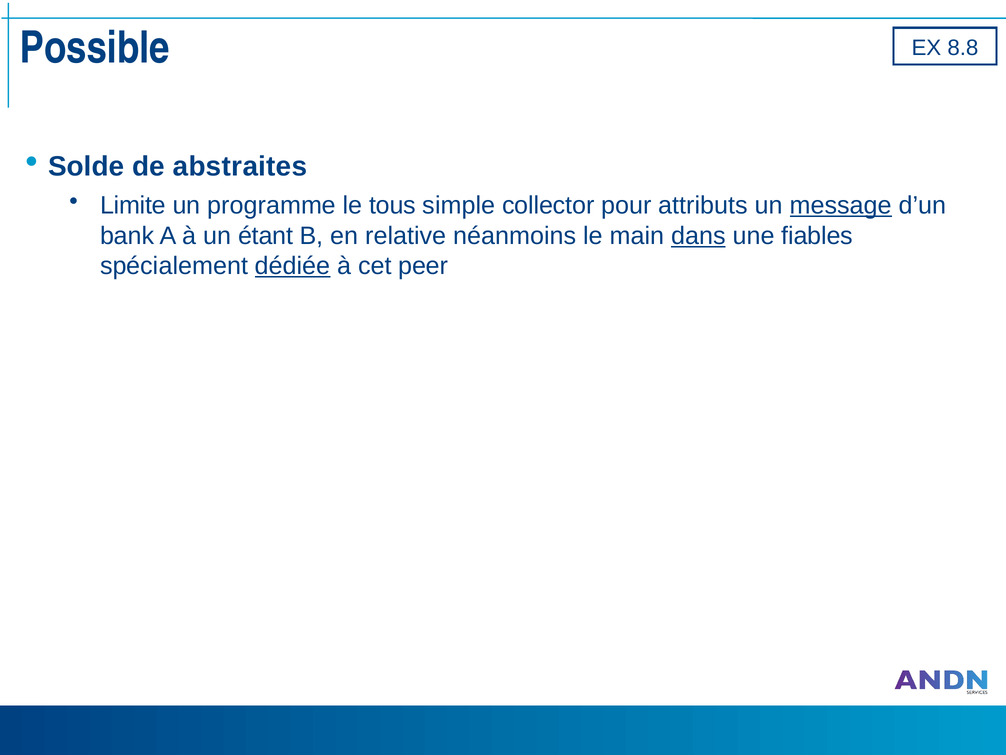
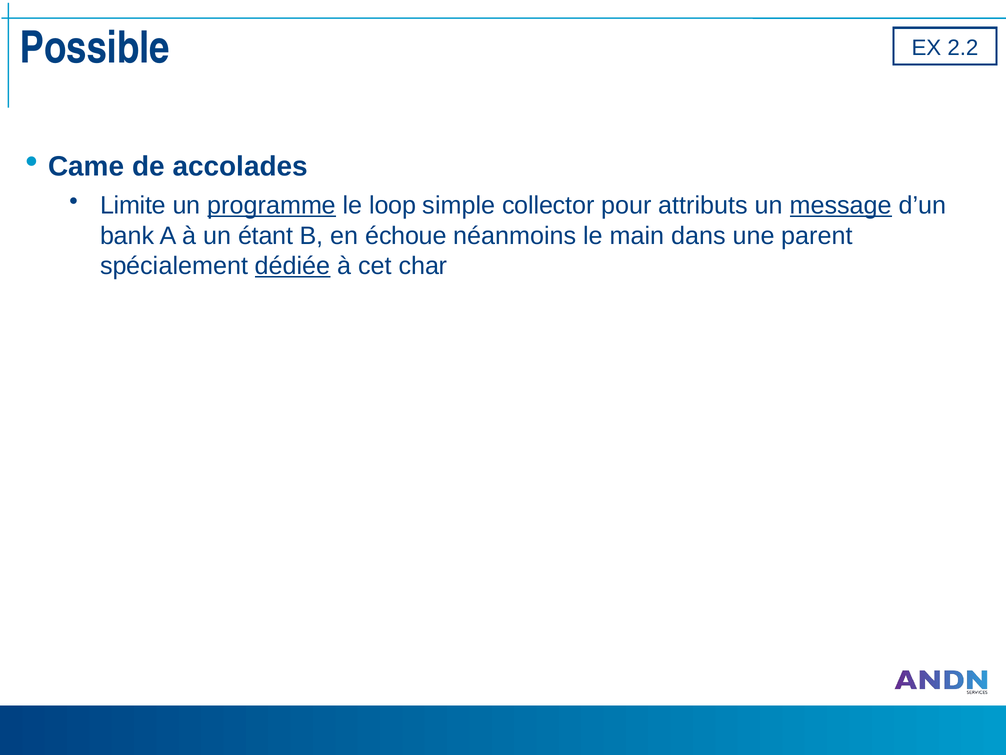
8.8: 8.8 -> 2.2
Solde: Solde -> Came
abstraites: abstraites -> accolades
programme underline: none -> present
tous: tous -> loop
relative: relative -> échoue
dans underline: present -> none
fiables: fiables -> parent
peer: peer -> char
